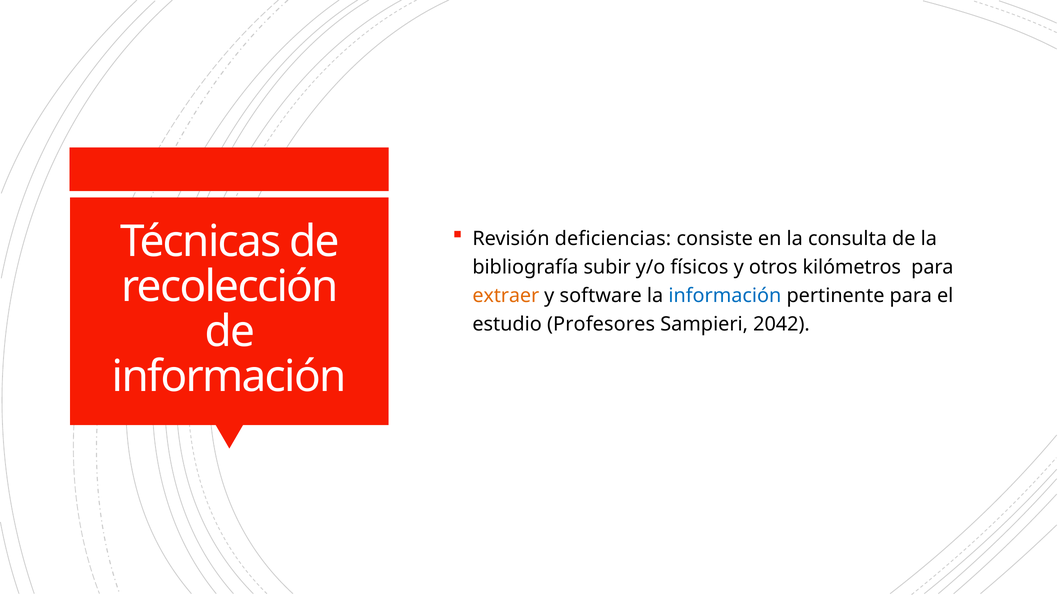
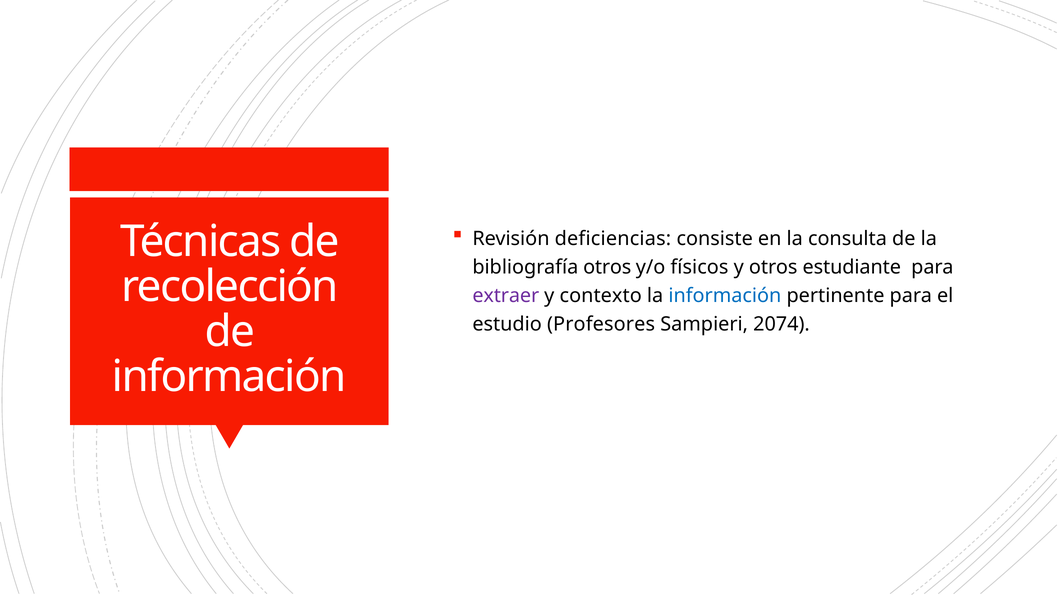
bibliografía subir: subir -> otros
kilómetros: kilómetros -> estudiante
extraer colour: orange -> purple
software: software -> contexto
2042: 2042 -> 2074
